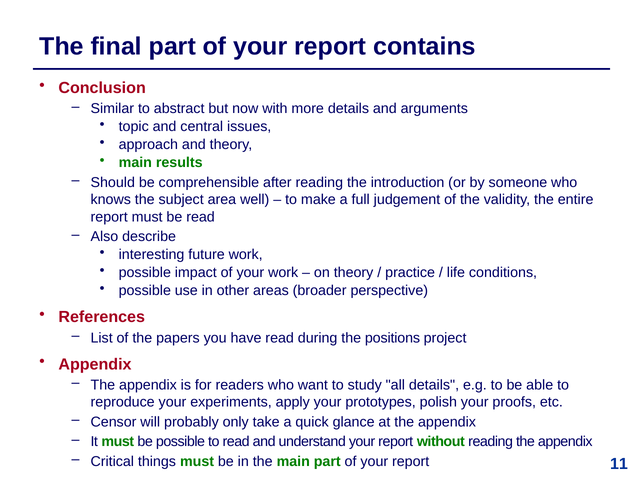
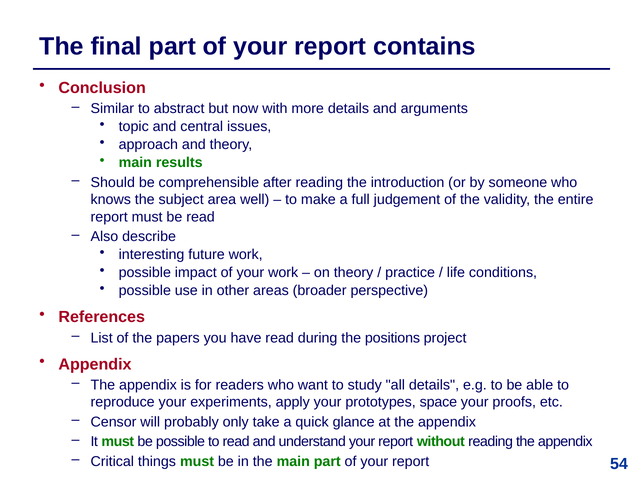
polish: polish -> space
11: 11 -> 54
